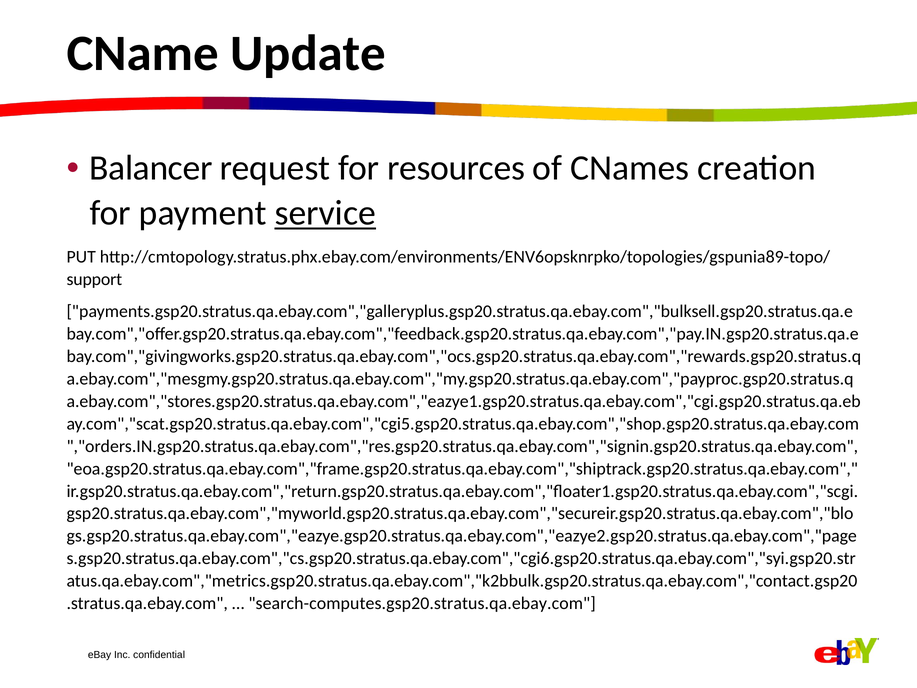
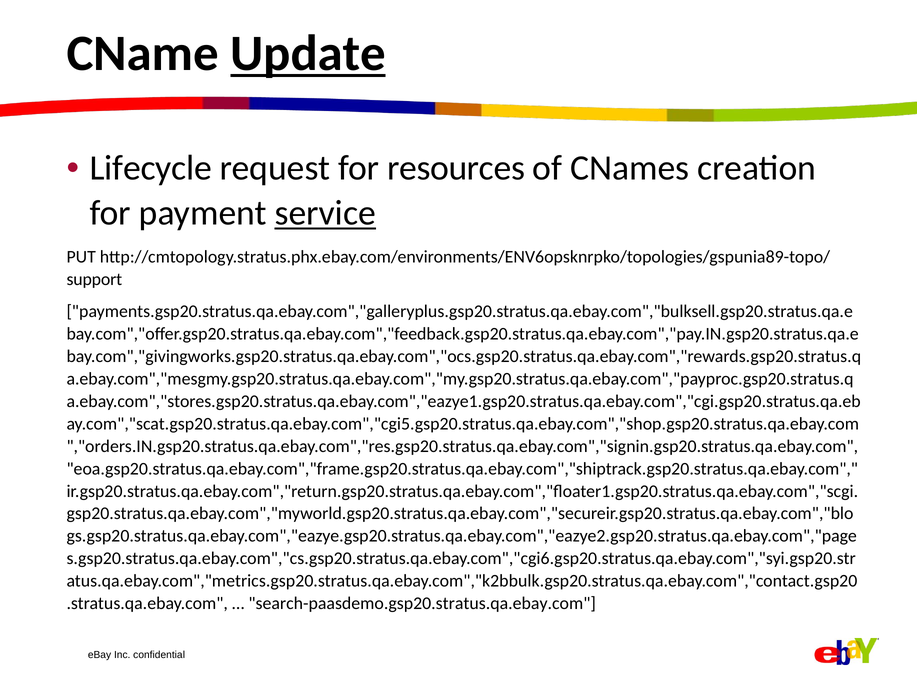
Update underline: none -> present
Balancer: Balancer -> Lifecycle
search-computes.gsp20.stratus.qa.ebay.com: search-computes.gsp20.stratus.qa.ebay.com -> search-paasdemo.gsp20.stratus.qa.ebay.com
